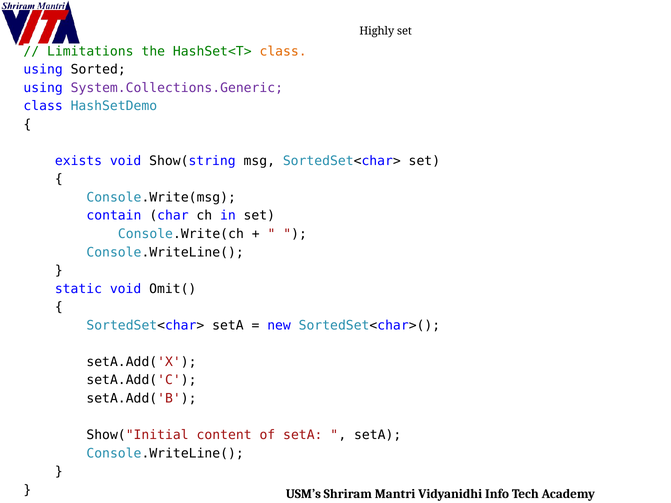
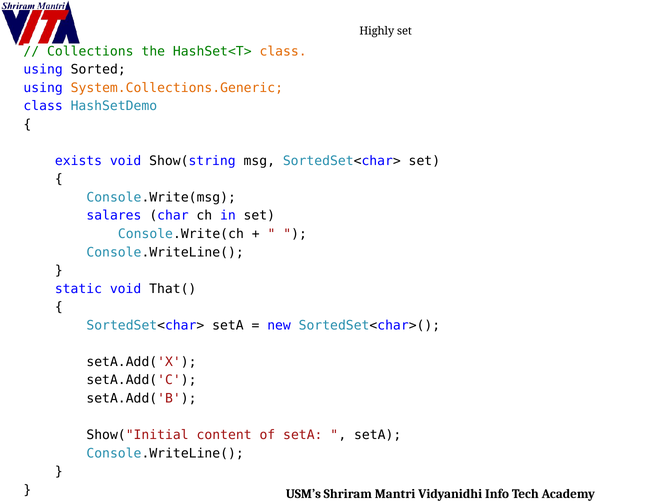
Limitations: Limitations -> Collections
System.Collections.Generic colour: purple -> orange
contain: contain -> salares
Omit(: Omit( -> That(
